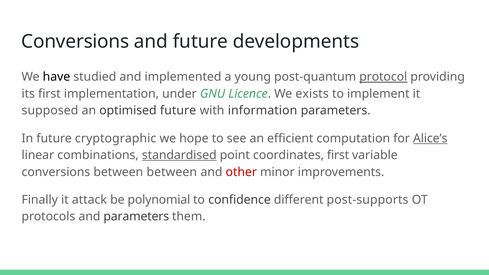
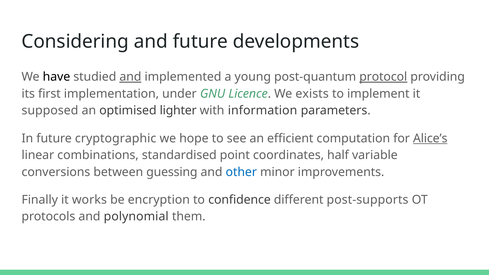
Conversions at (75, 41): Conversions -> Considering
and at (130, 77) underline: none -> present
optimised future: future -> lighter
standardised underline: present -> none
coordinates first: first -> half
between between: between -> guessing
other colour: red -> blue
attack: attack -> works
polynomial: polynomial -> encryption
and parameters: parameters -> polynomial
